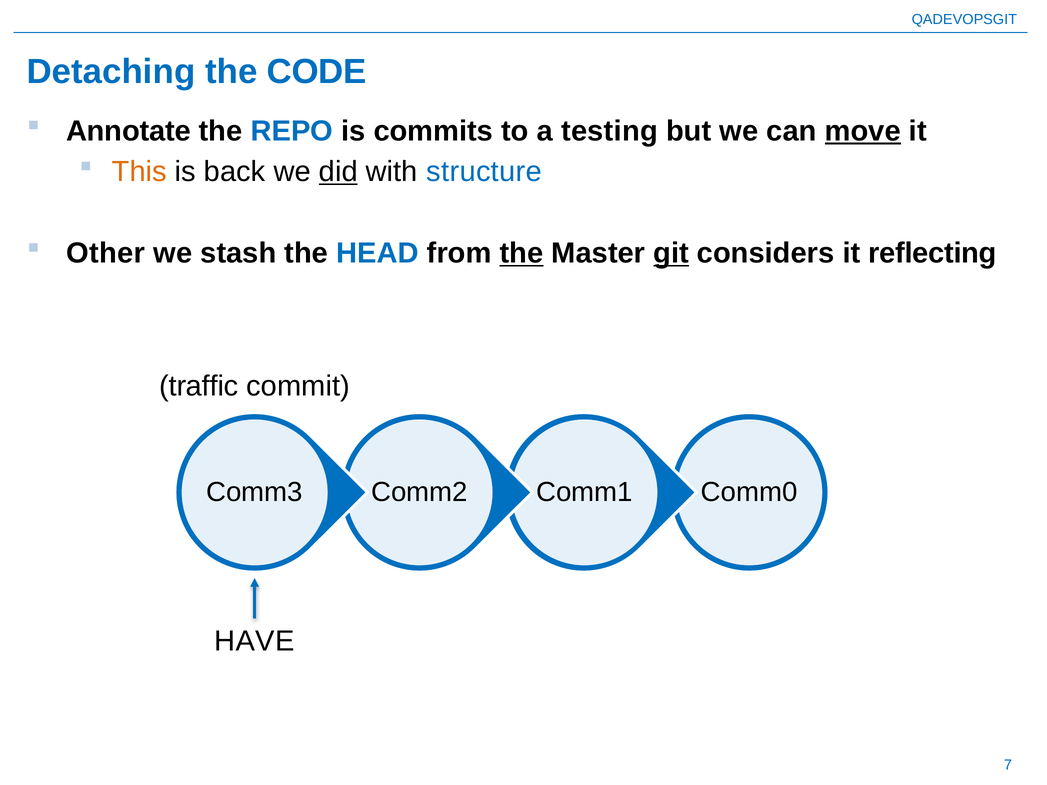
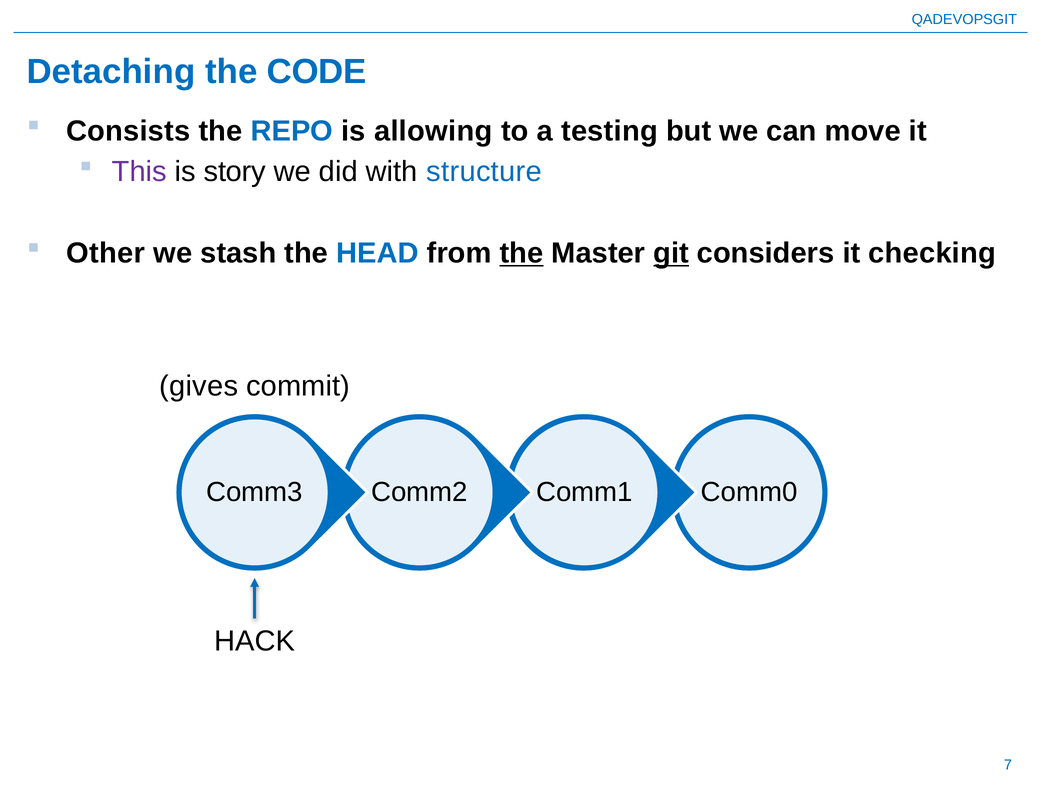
Annotate: Annotate -> Consists
commits: commits -> allowing
move underline: present -> none
This colour: orange -> purple
back: back -> story
did underline: present -> none
reflecting: reflecting -> checking
traffic: traffic -> gives
HAVE: HAVE -> HACK
